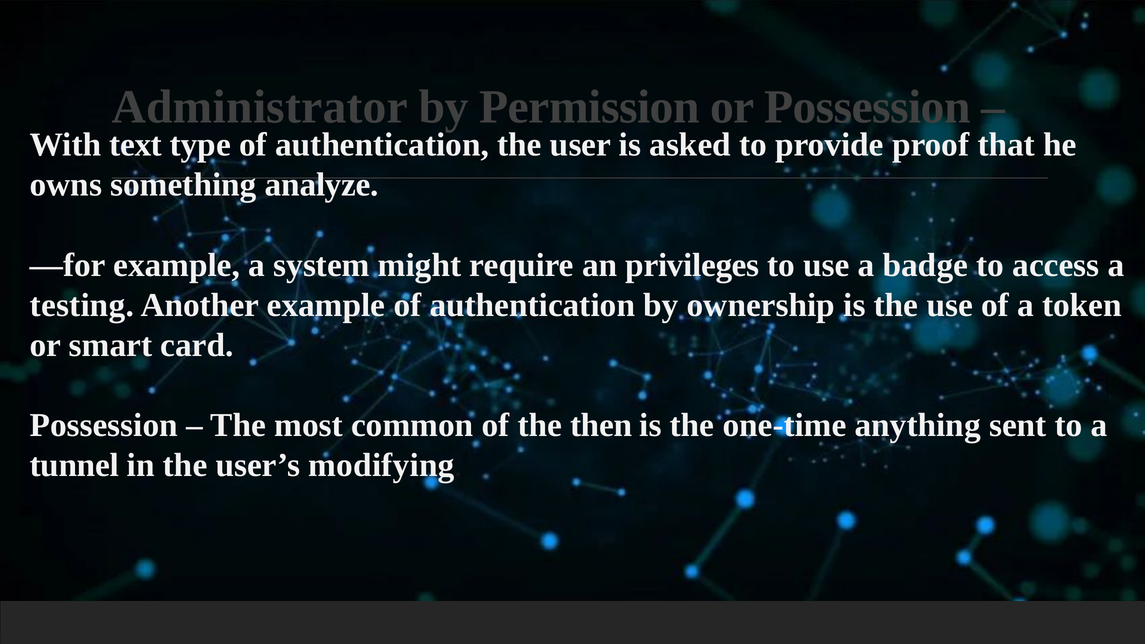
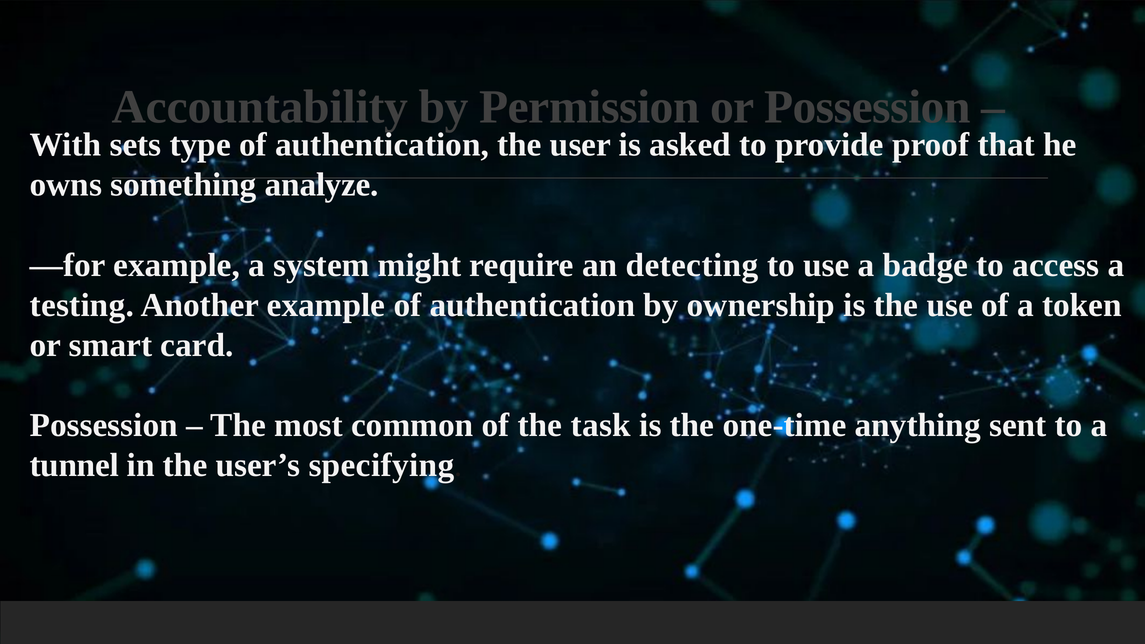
Administrator: Administrator -> Accountability
text: text -> sets
privileges: privileges -> detecting
then: then -> task
modifying: modifying -> specifying
